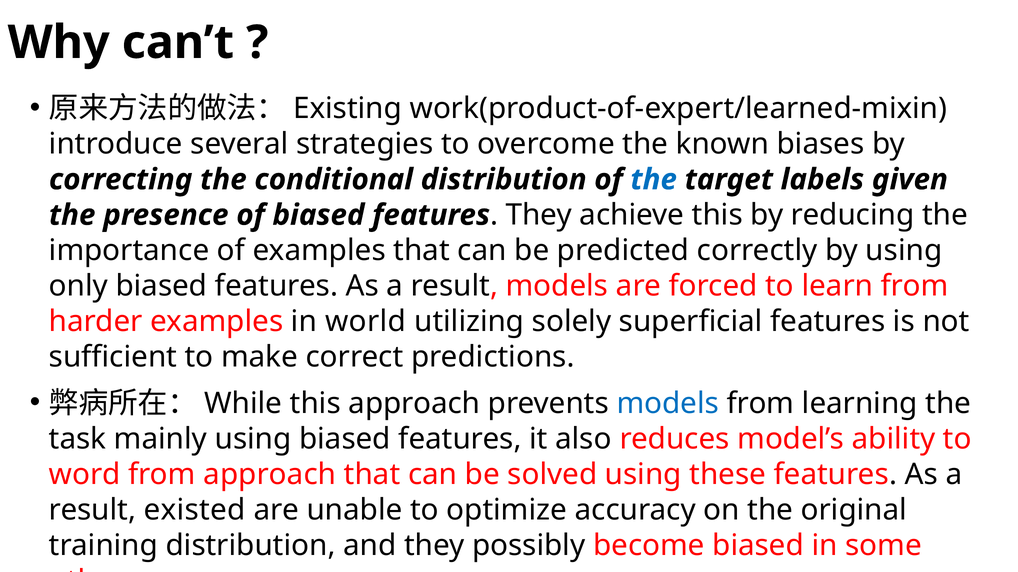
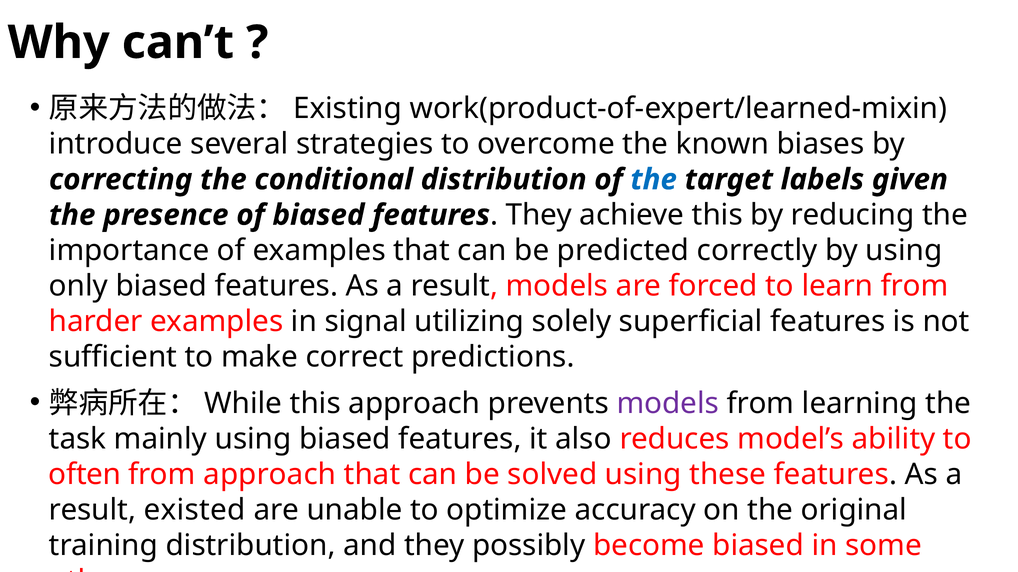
world: world -> signal
models at (668, 404) colour: blue -> purple
word: word -> often
